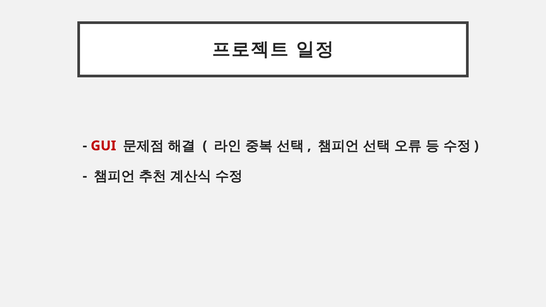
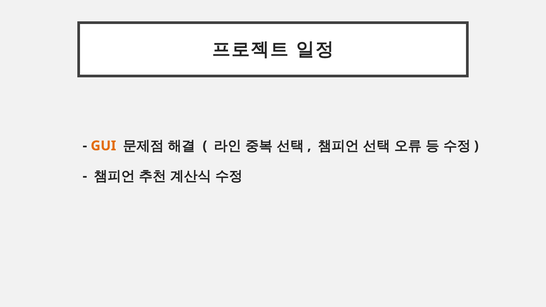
GUI colour: red -> orange
